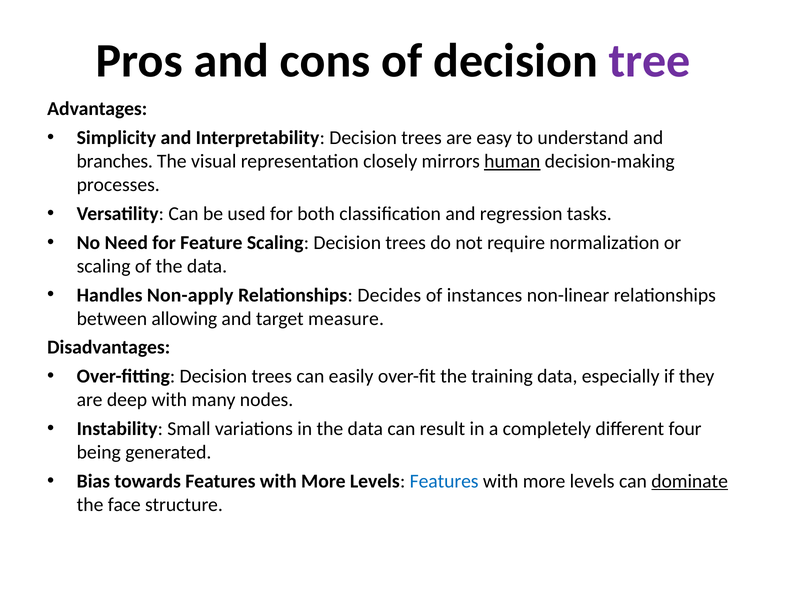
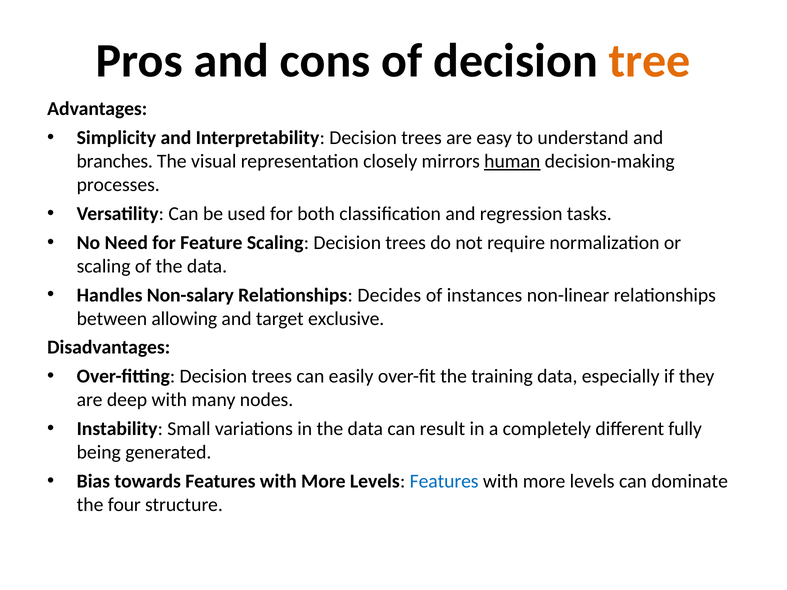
tree colour: purple -> orange
Non-apply: Non-apply -> Non-salary
measure: measure -> exclusive
four: four -> fully
dominate underline: present -> none
face: face -> four
